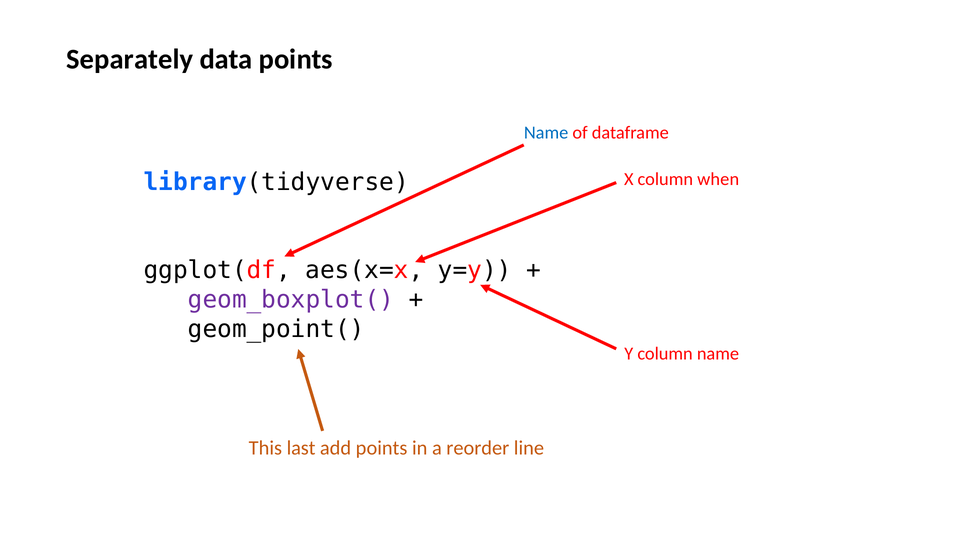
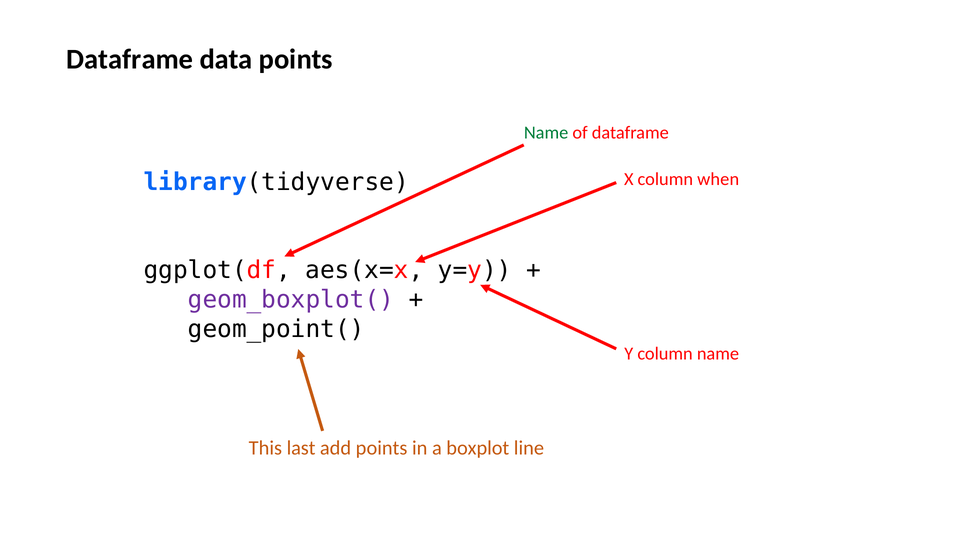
Separately at (130, 59): Separately -> Dataframe
Name at (546, 132) colour: blue -> green
reorder: reorder -> boxplot
